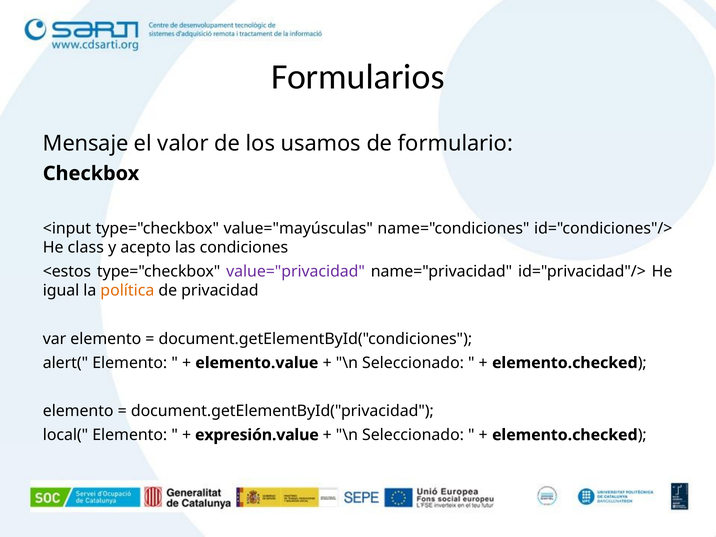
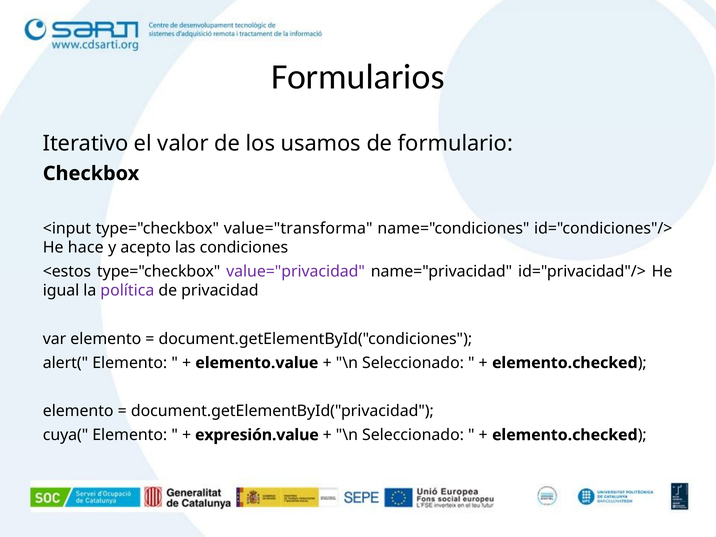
Mensaje: Mensaje -> Iterativo
value="mayúsculas: value="mayúsculas -> value="transforma
class: class -> hace
política colour: orange -> purple
local(: local( -> cuya(
